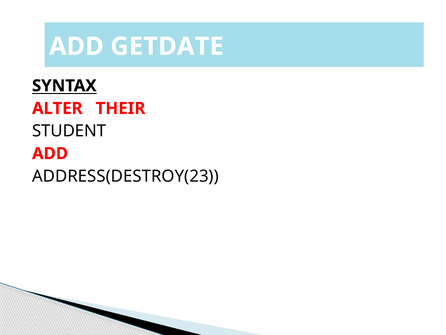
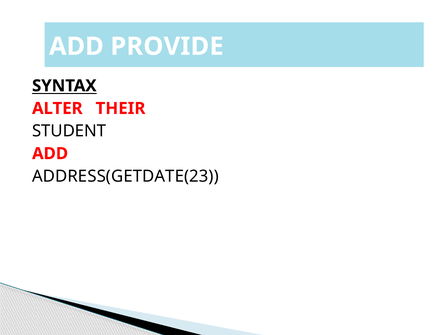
GETDATE: GETDATE -> PROVIDE
ADDRESS(DESTROY(23: ADDRESS(DESTROY(23 -> ADDRESS(GETDATE(23
